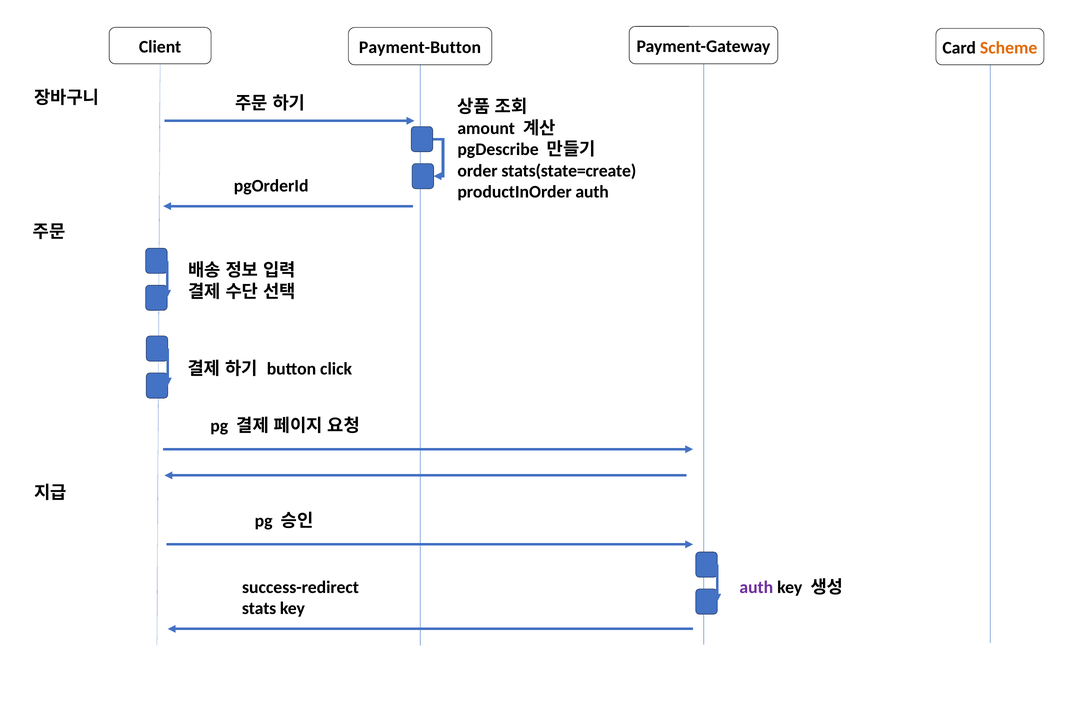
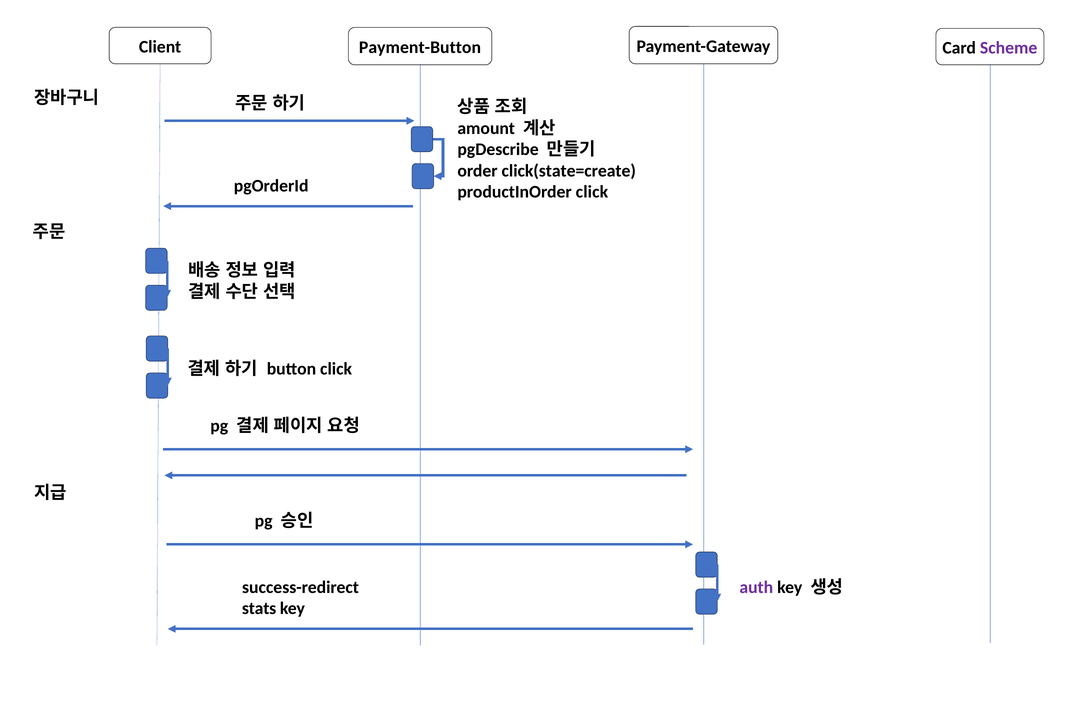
Scheme colour: orange -> purple
stats(state=create: stats(state=create -> click(state=create
productInOrder auth: auth -> click
